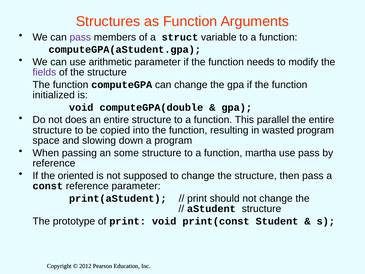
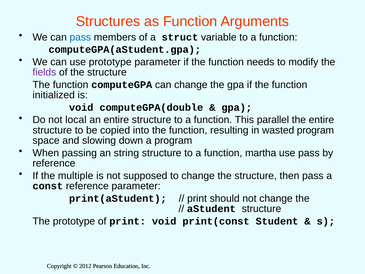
pass at (80, 37) colour: purple -> blue
use arithmetic: arithmetic -> prototype
does: does -> local
some: some -> string
oriented: oriented -> multiple
